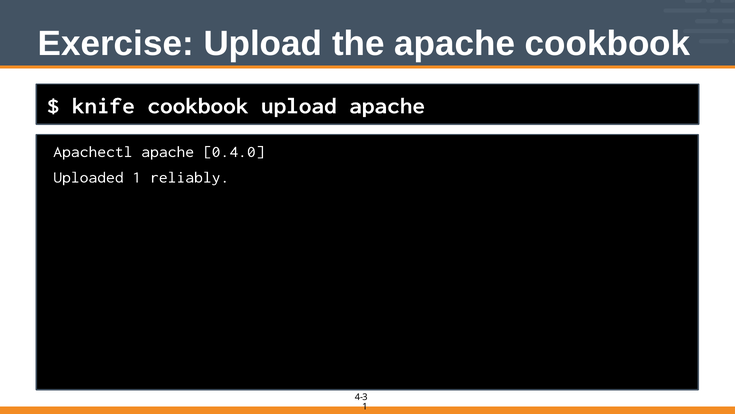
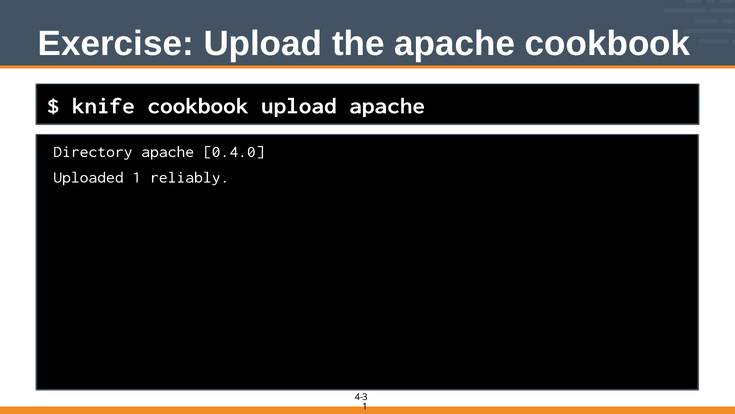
Apachectl: Apachectl -> Directory
